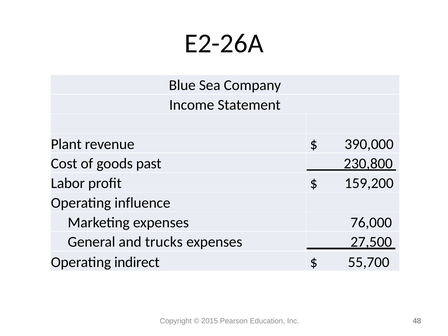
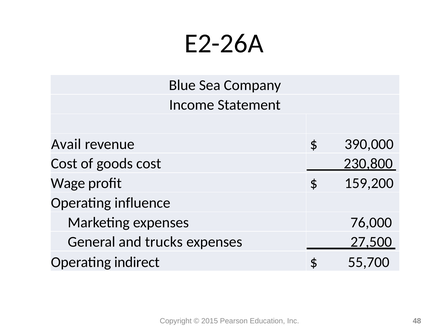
Plant: Plant -> Avail
goods past: past -> cost
Labor: Labor -> Wage
